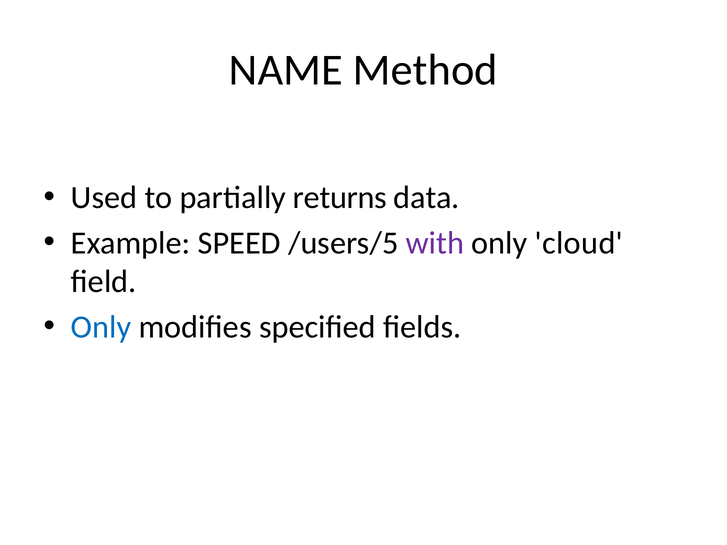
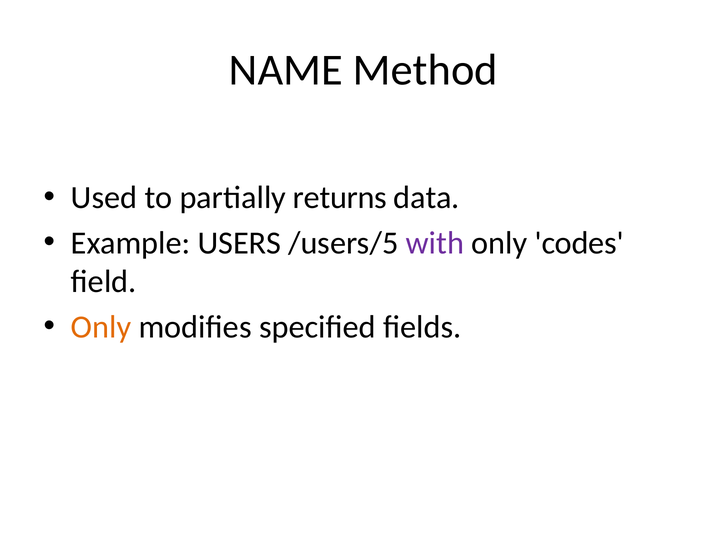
SPEED: SPEED -> USERS
cloud: cloud -> codes
Only at (101, 327) colour: blue -> orange
